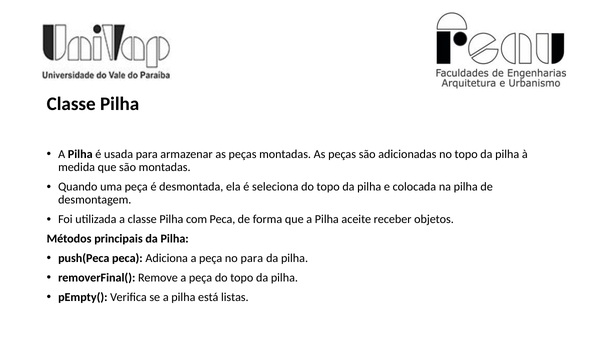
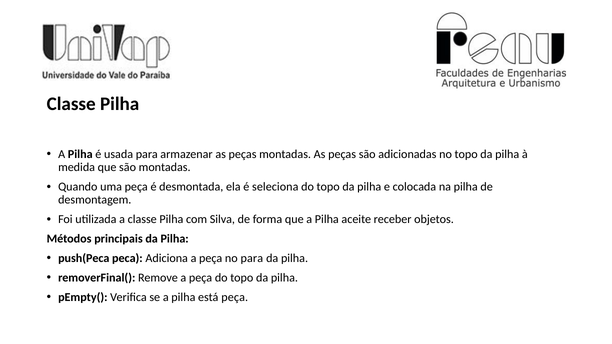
com Peca: Peca -> Silva
está listas: listas -> peça
